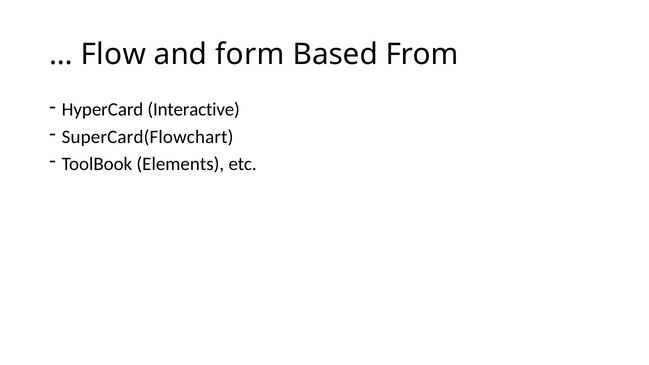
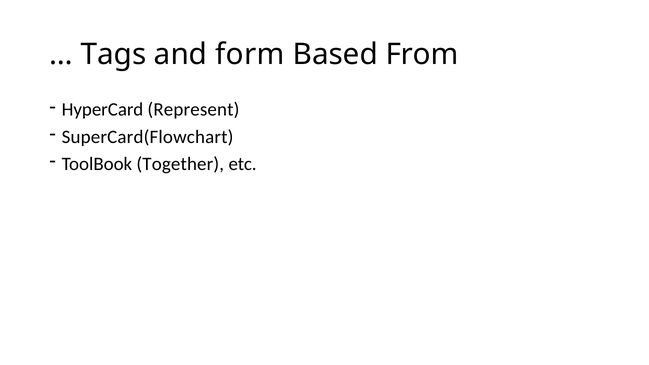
Flow: Flow -> Tags
Interactive: Interactive -> Represent
Elements: Elements -> Together
